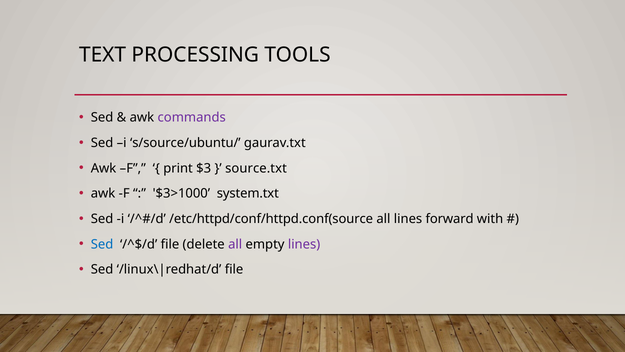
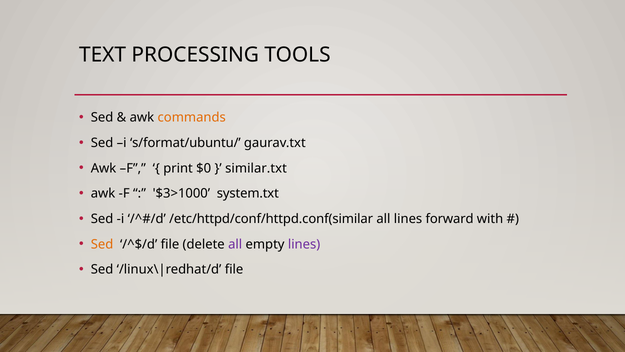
commands colour: purple -> orange
s/source/ubuntu/: s/source/ubuntu/ -> s/format/ubuntu/
$3: $3 -> $0
source.txt: source.txt -> similar.txt
/etc/httpd/conf/httpd.conf(source: /etc/httpd/conf/httpd.conf(source -> /etc/httpd/conf/httpd.conf(similar
Sed at (102, 244) colour: blue -> orange
